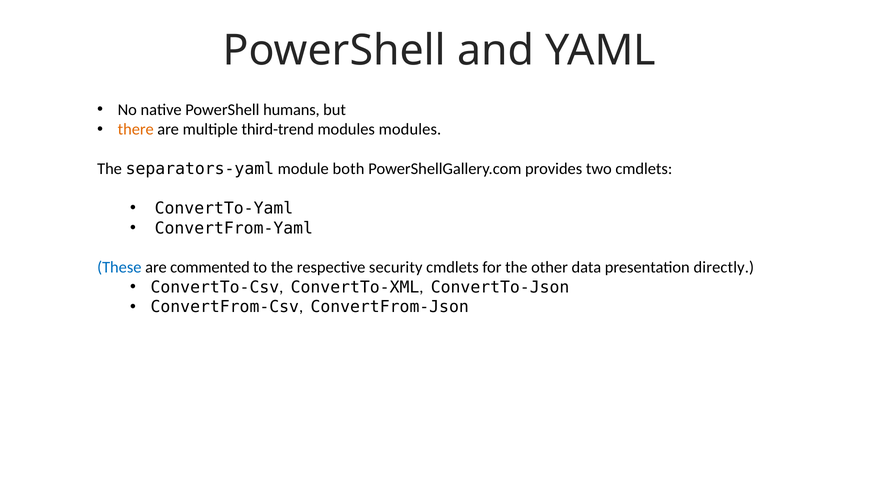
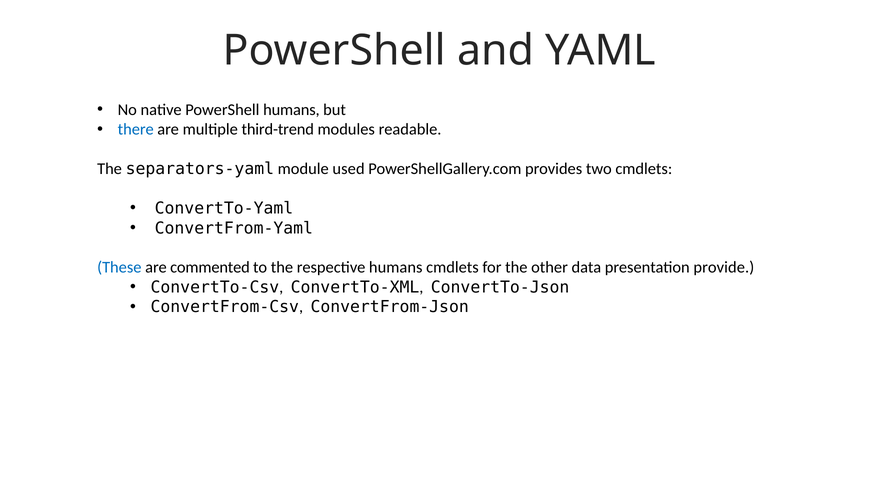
there colour: orange -> blue
modules modules: modules -> readable
both: both -> used
respective security: security -> humans
directly: directly -> provide
